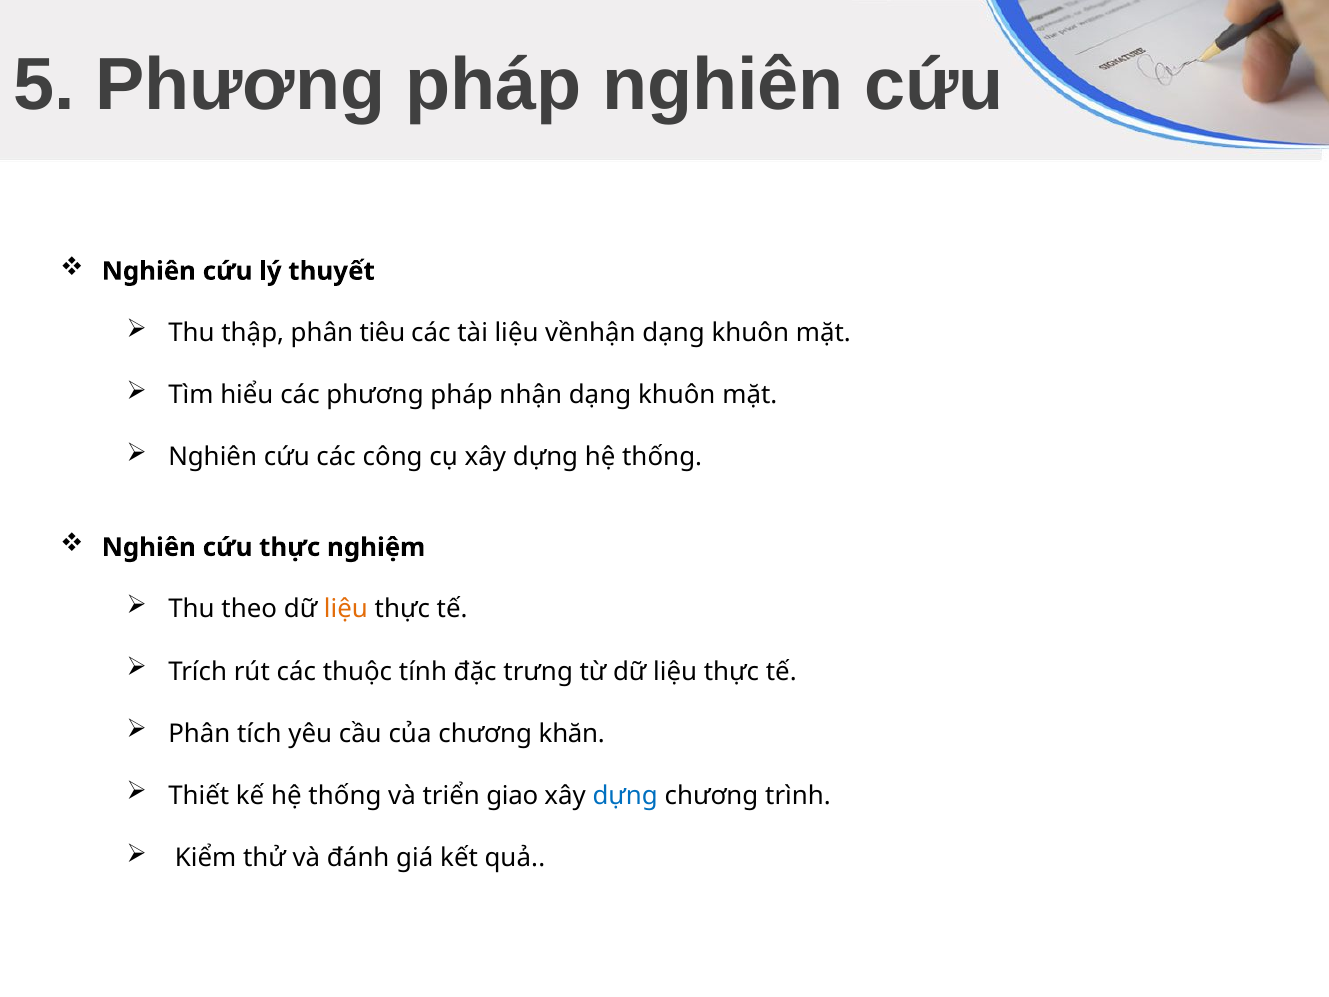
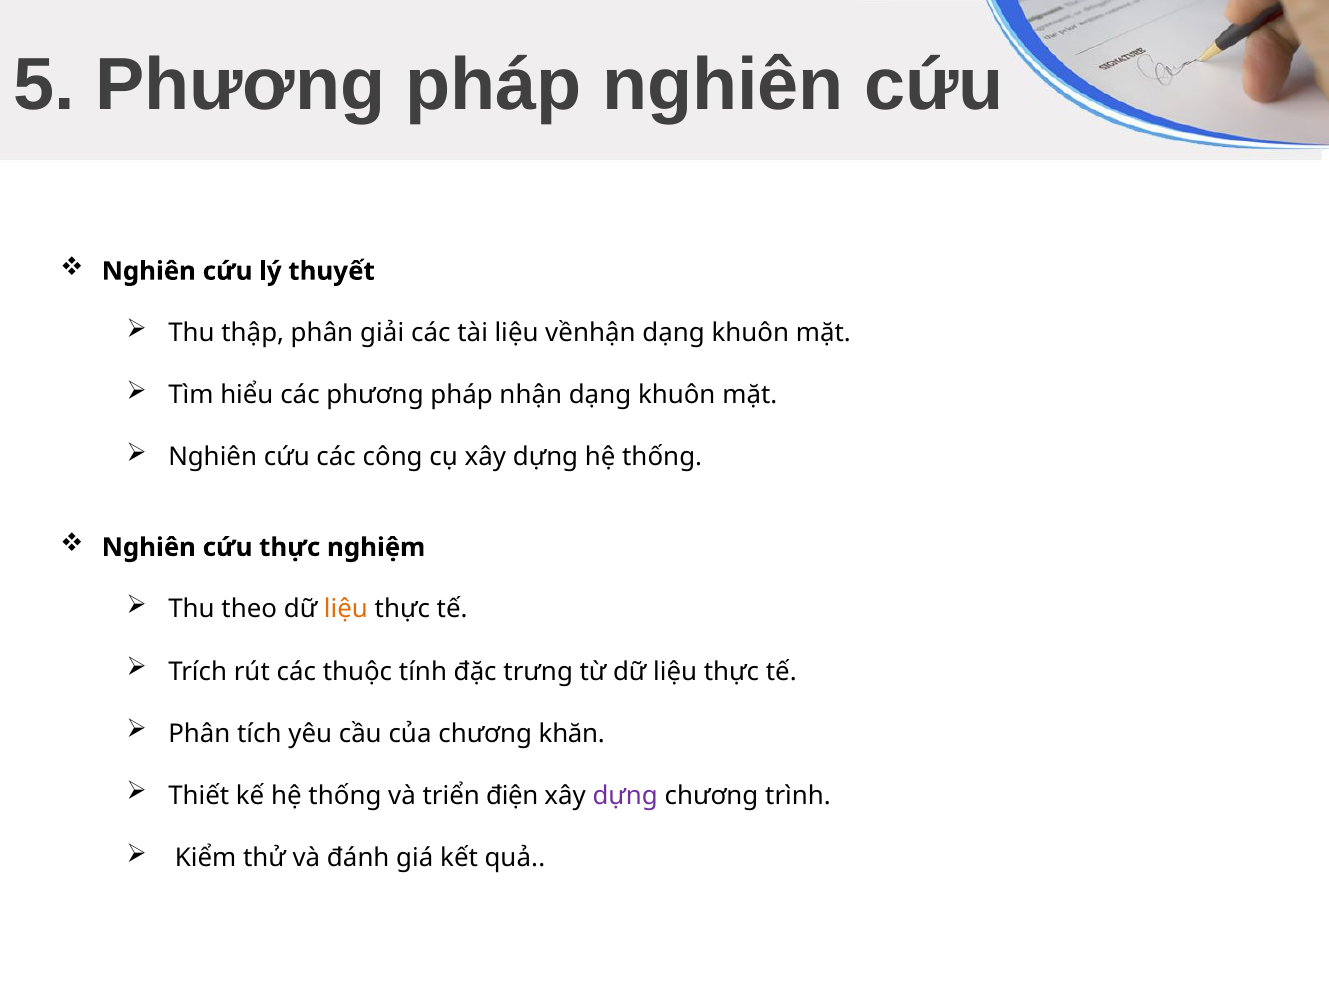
tiêu: tiêu -> giải
giao: giao -> điện
dựng at (625, 795) colour: blue -> purple
